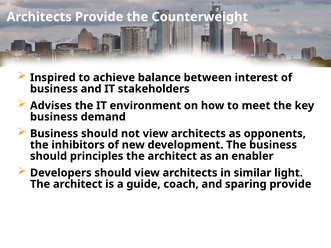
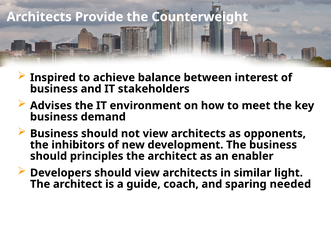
sparing provide: provide -> needed
